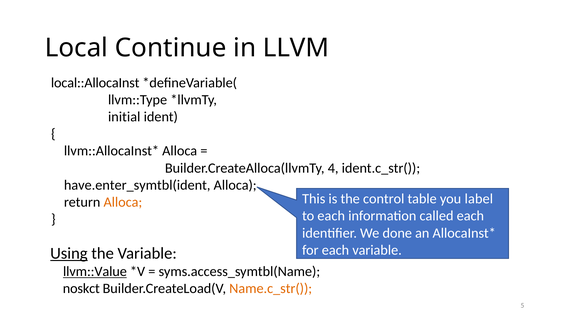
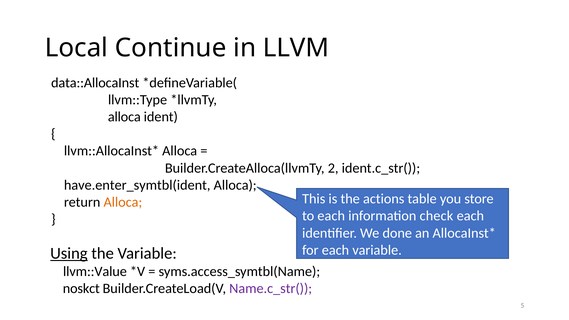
local::AllocaInst: local::AllocaInst -> data::AllocaInst
initial at (124, 117): initial -> alloca
4: 4 -> 2
control: control -> actions
label: label -> store
called: called -> check
llvm::Value underline: present -> none
Name.c_str( colour: orange -> purple
